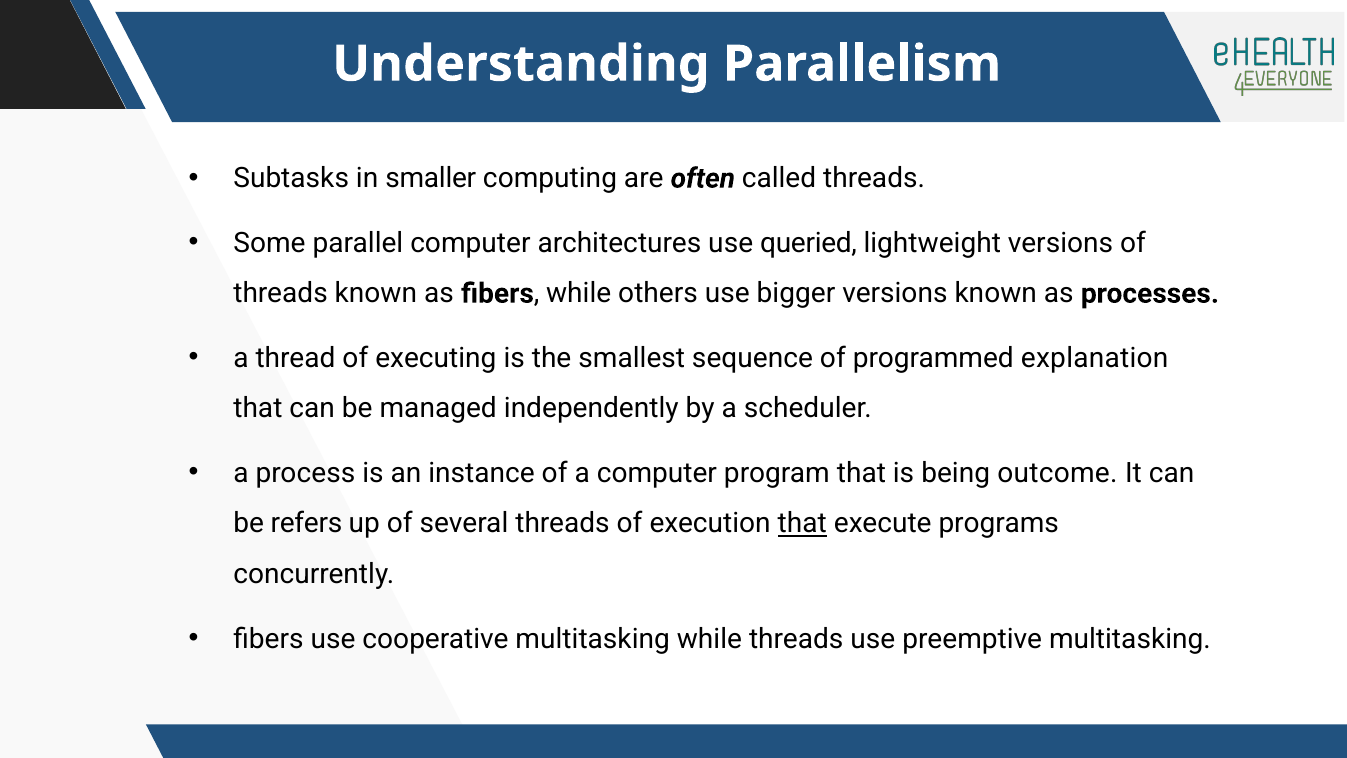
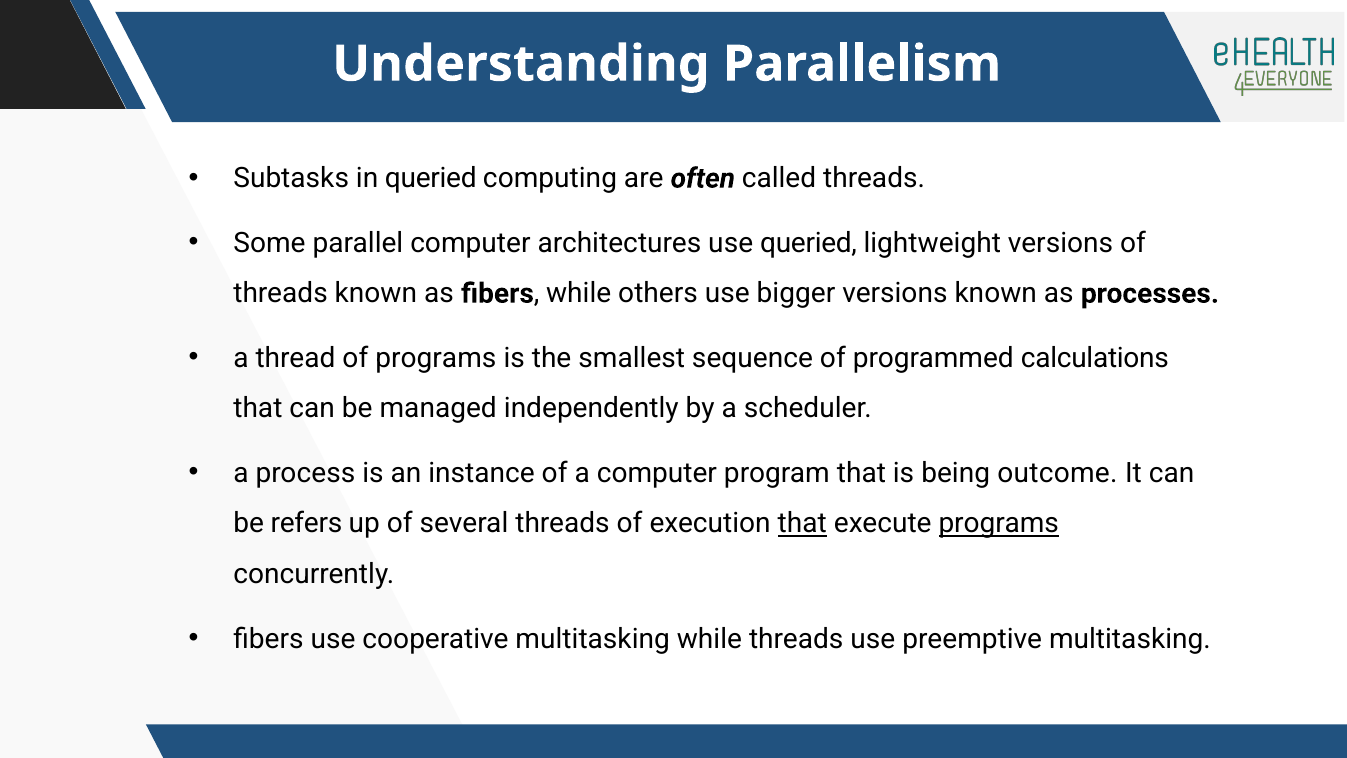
in smaller: smaller -> queried
of executing: executing -> programs
explanation: explanation -> calculations
programs at (999, 523) underline: none -> present
